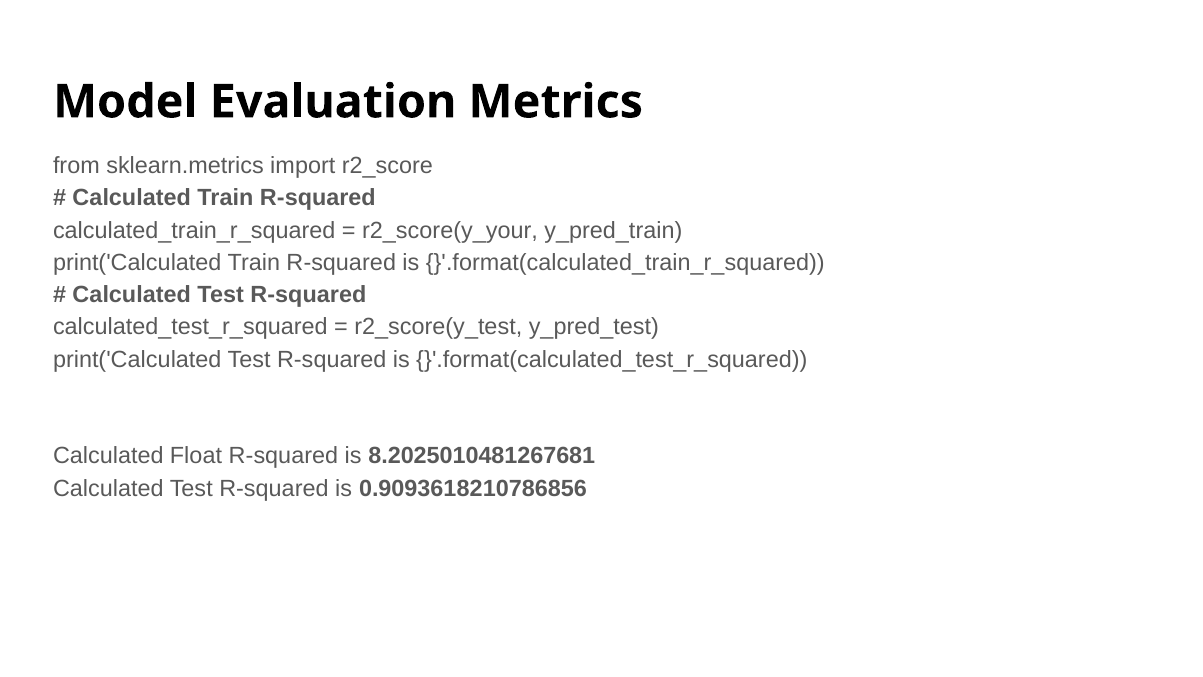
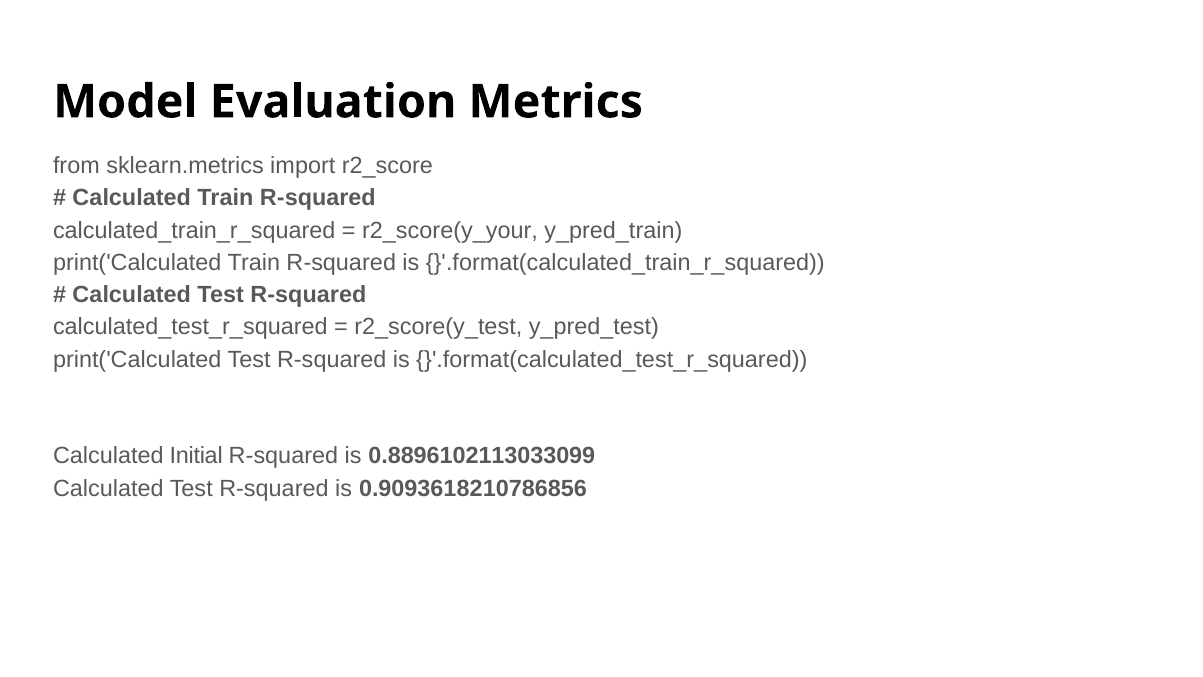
Float: Float -> Initial
8.2025010481267681: 8.2025010481267681 -> 0.8896102113033099
